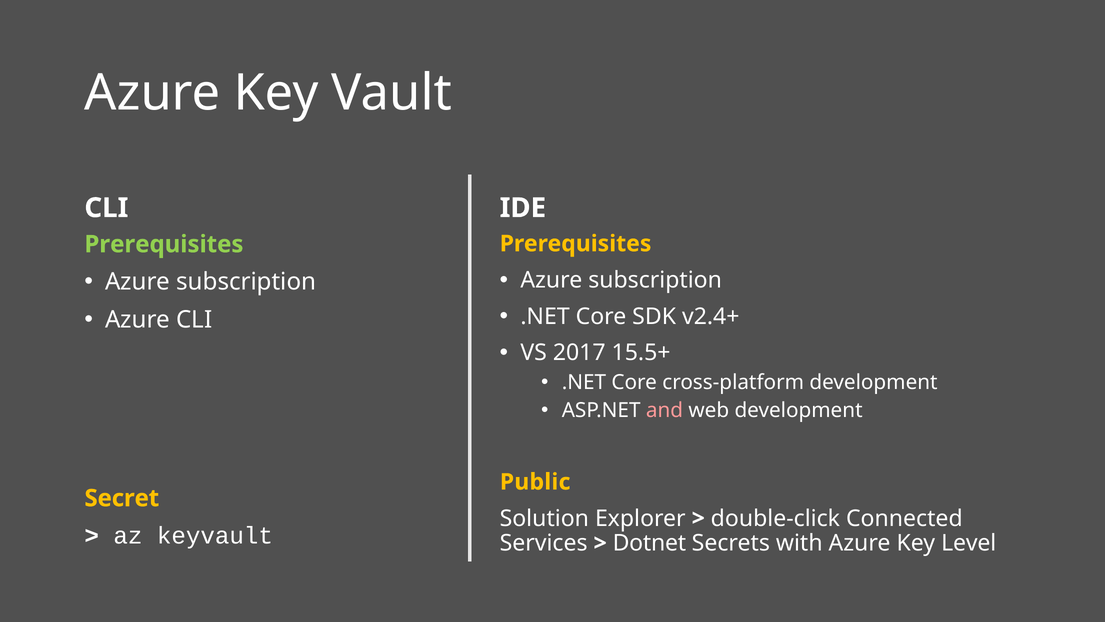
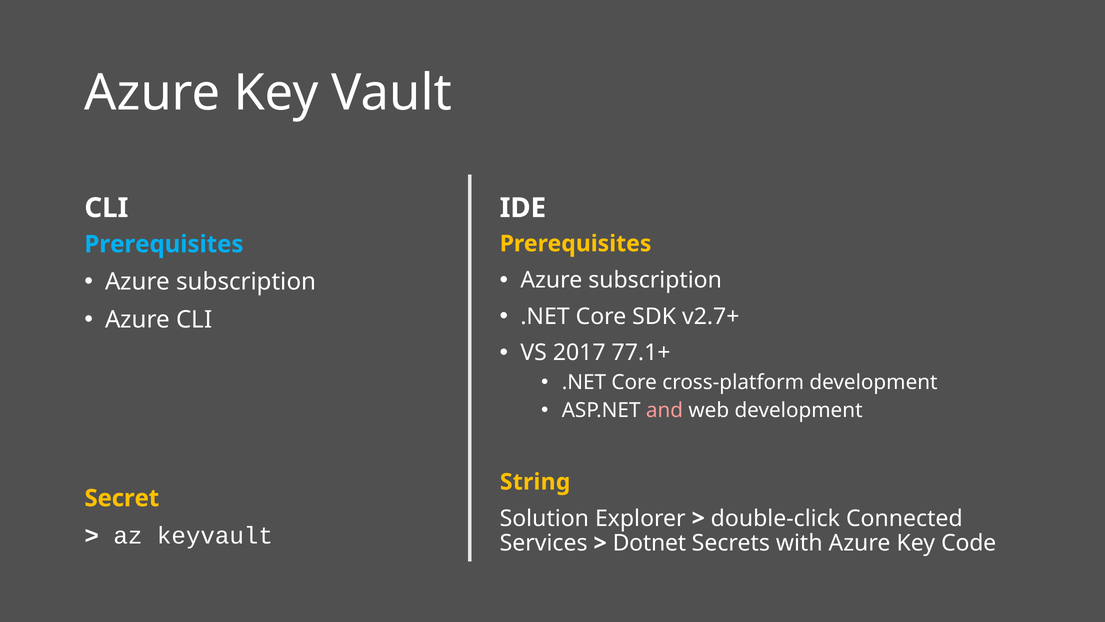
Prerequisites at (164, 244) colour: light green -> light blue
v2.4+: v2.4+ -> v2.7+
15.5+: 15.5+ -> 77.1+
Public: Public -> String
Level: Level -> Code
